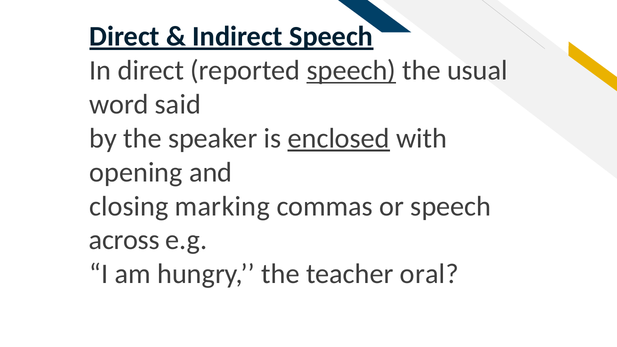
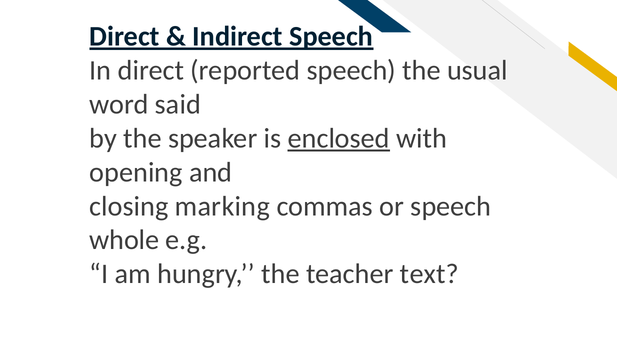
speech at (351, 71) underline: present -> none
across: across -> whole
oral: oral -> text
